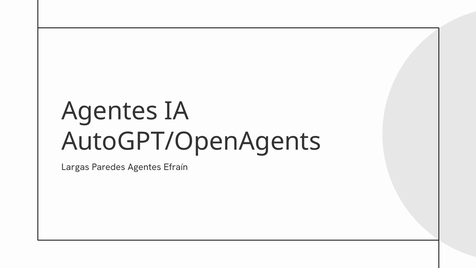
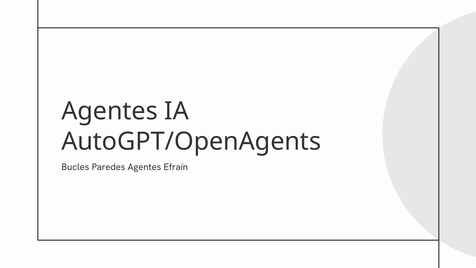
Largas: Largas -> Bucles
